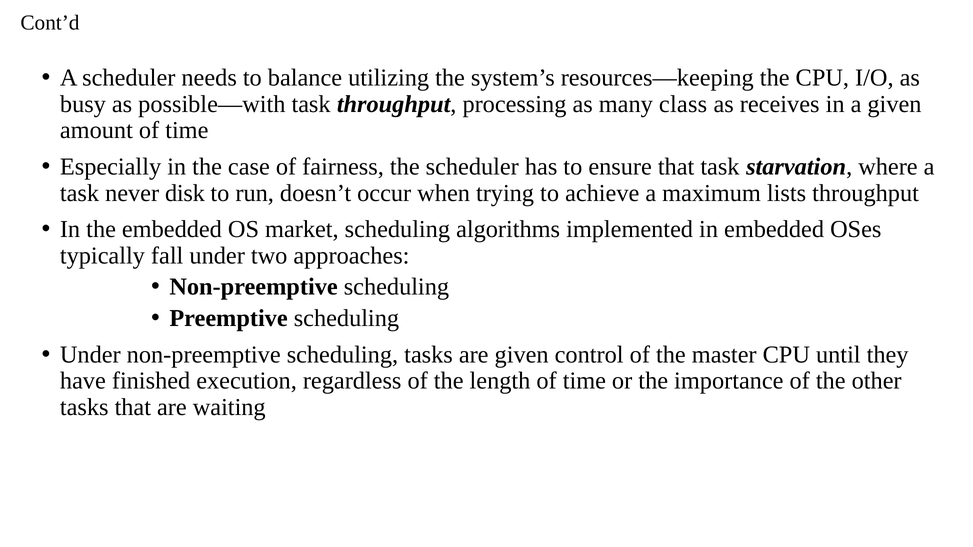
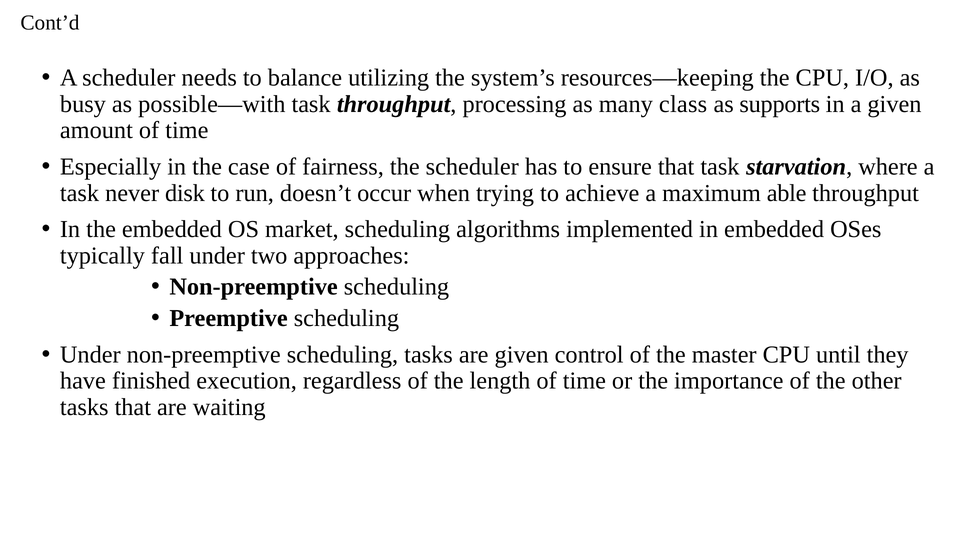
receives: receives -> supports
lists: lists -> able
